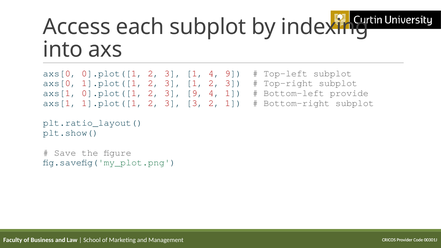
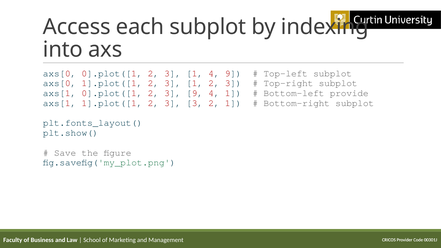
plt.ratio_layout(: plt.ratio_layout( -> plt.fonts_layout(
